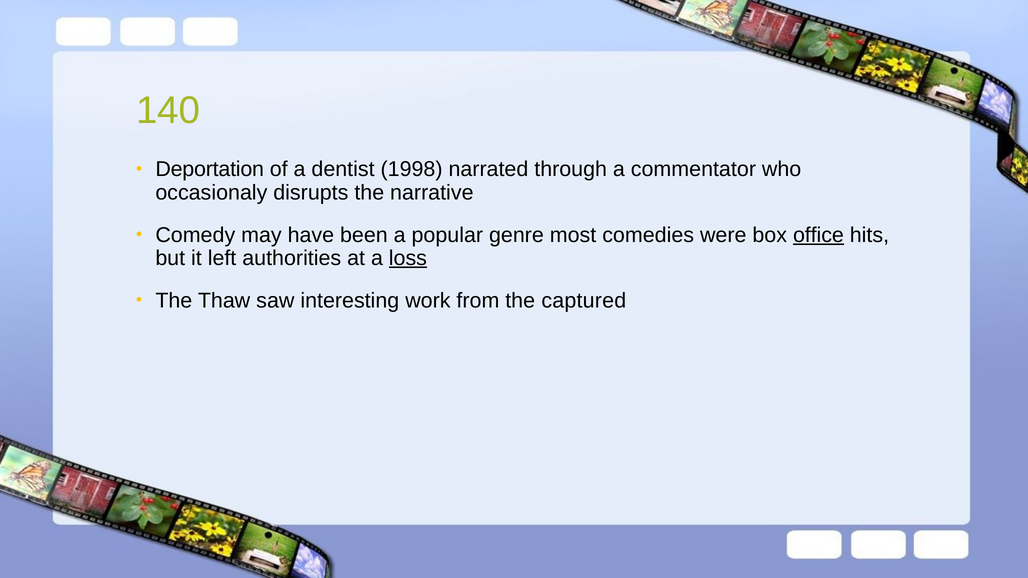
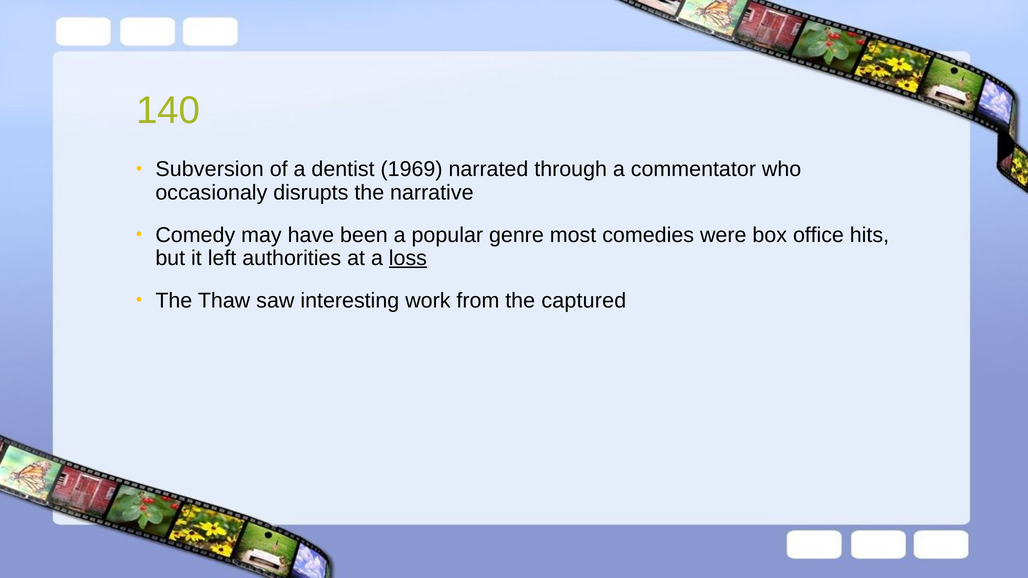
Deportation: Deportation -> Subversion
1998: 1998 -> 1969
office underline: present -> none
